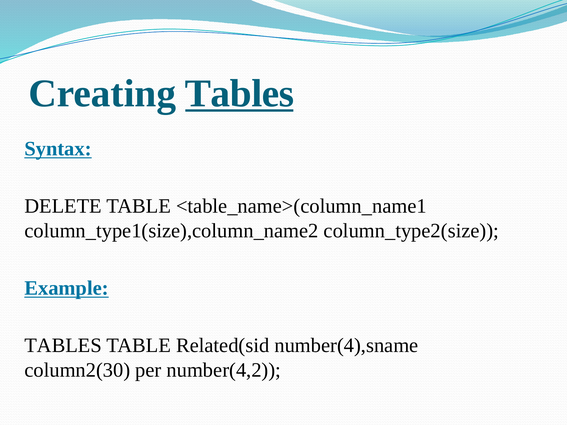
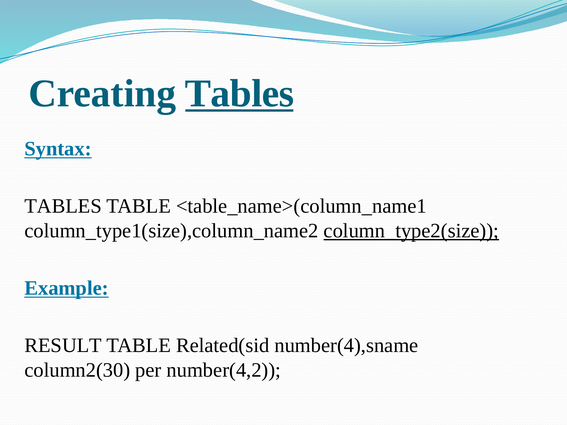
DELETE at (63, 206): DELETE -> TABLES
column_type2(size underline: none -> present
TABLES at (63, 346): TABLES -> RESULT
